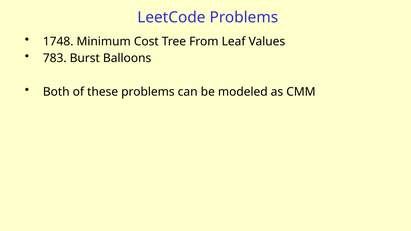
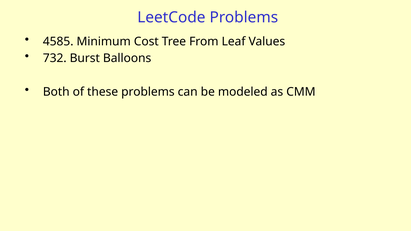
1748: 1748 -> 4585
783: 783 -> 732
